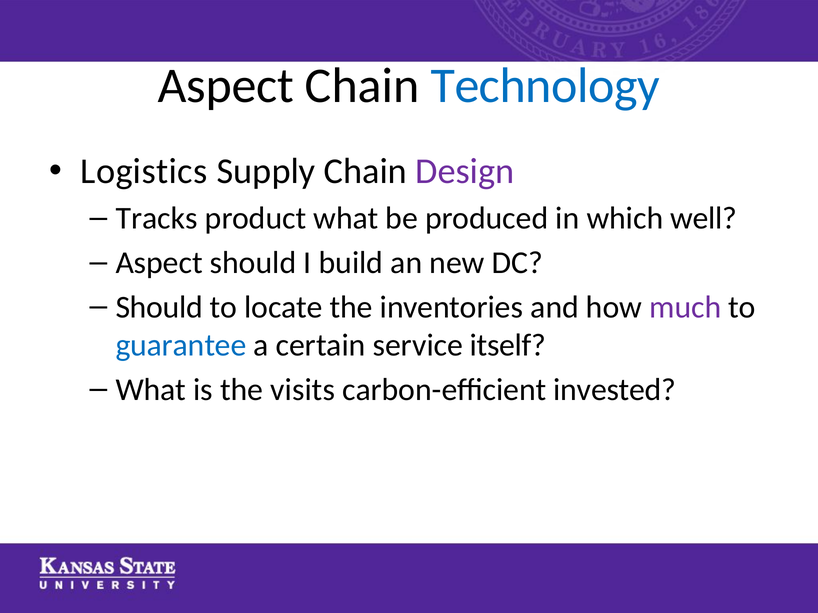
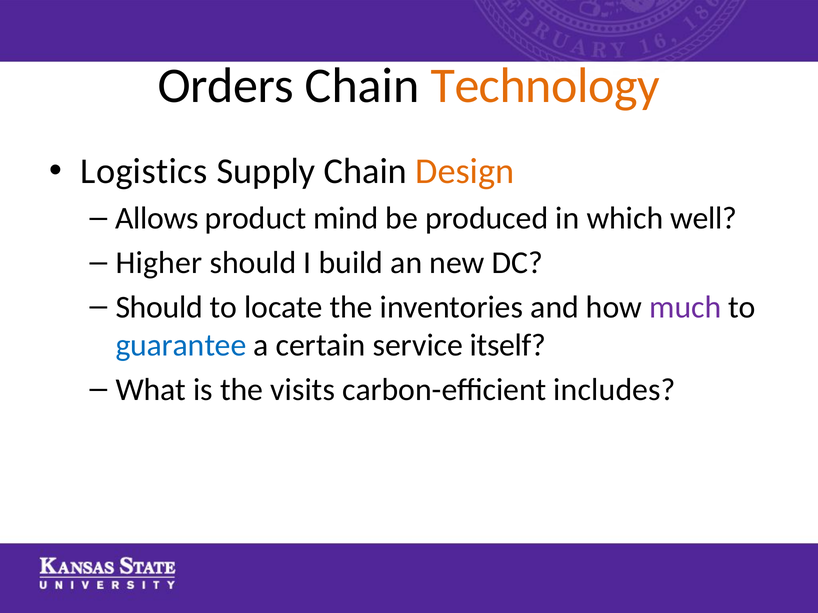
Aspect at (226, 86): Aspect -> Orders
Technology colour: blue -> orange
Design colour: purple -> orange
Tracks: Tracks -> Allows
product what: what -> mind
Aspect at (159, 263): Aspect -> Higher
invested: invested -> includes
